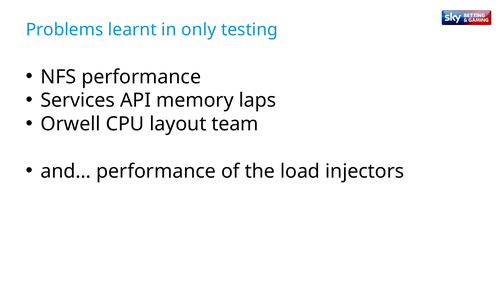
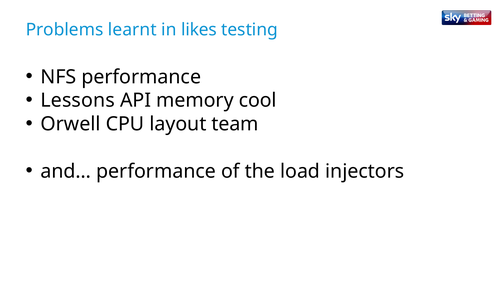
only: only -> likes
Services: Services -> Lessons
laps: laps -> cool
